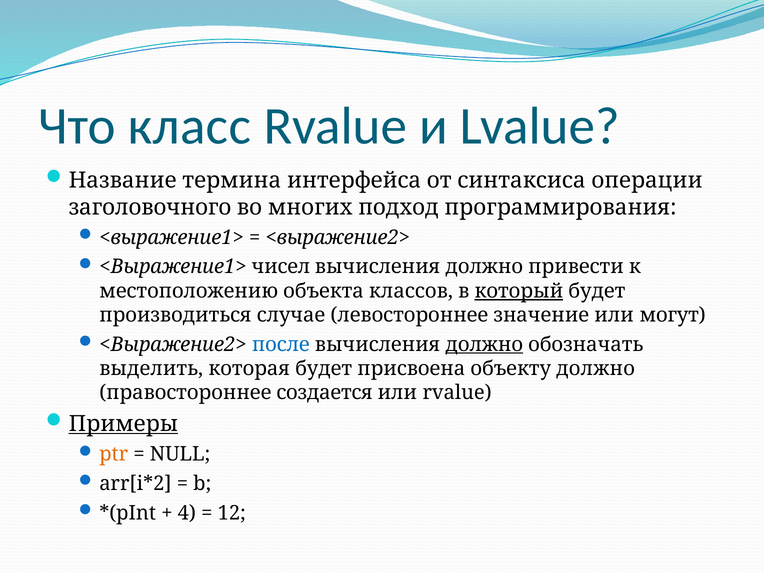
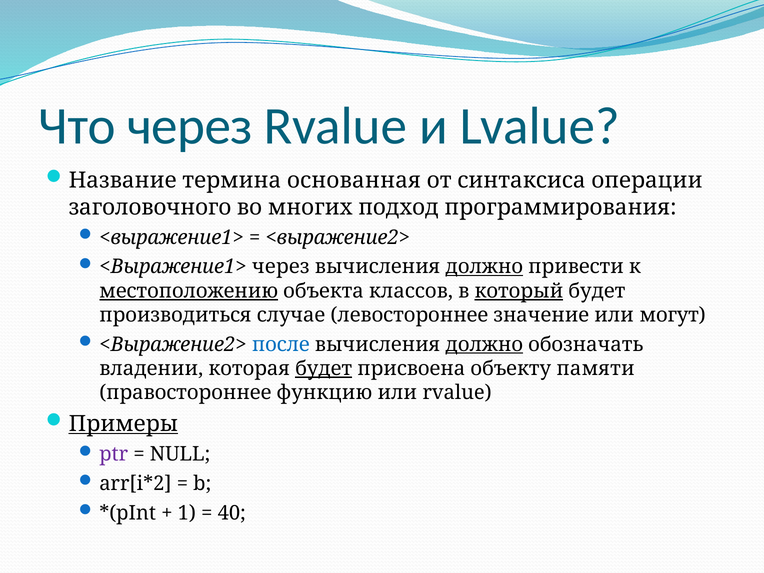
Что класс: класс -> через
интерфейса: интерфейса -> основанная
<Выражение1> чисел: чисел -> через
должно at (484, 267) underline: none -> present
местоположению underline: none -> present
выделить: выделить -> владении
будет at (324, 369) underline: none -> present
объекту должно: должно -> памяти
создается: создается -> функцию
ptr colour: orange -> purple
4: 4 -> 1
12: 12 -> 40
